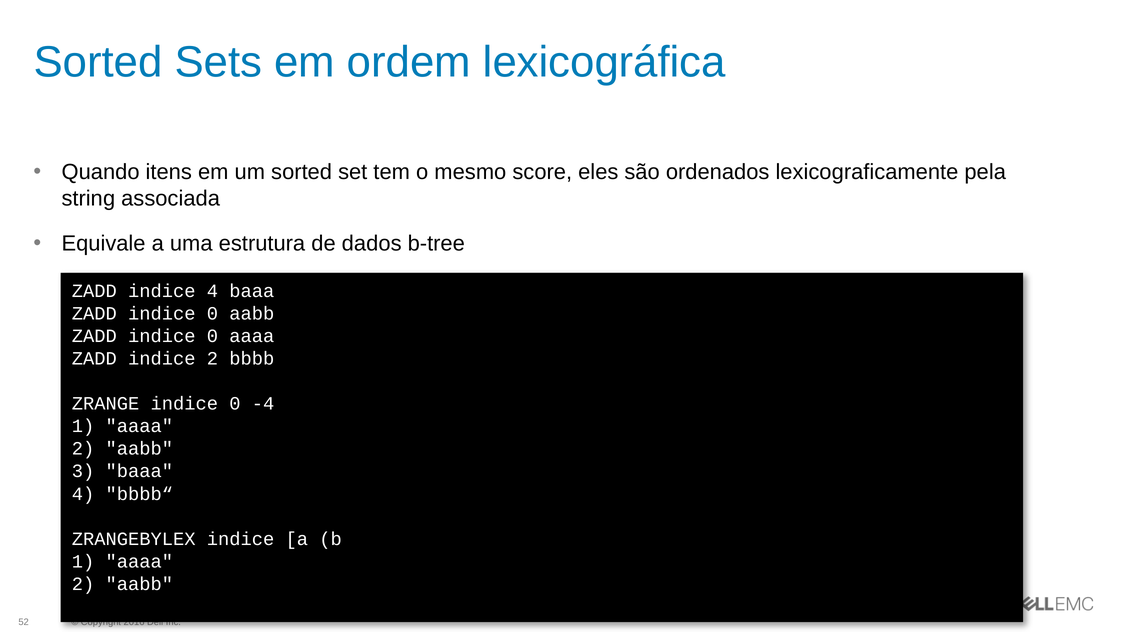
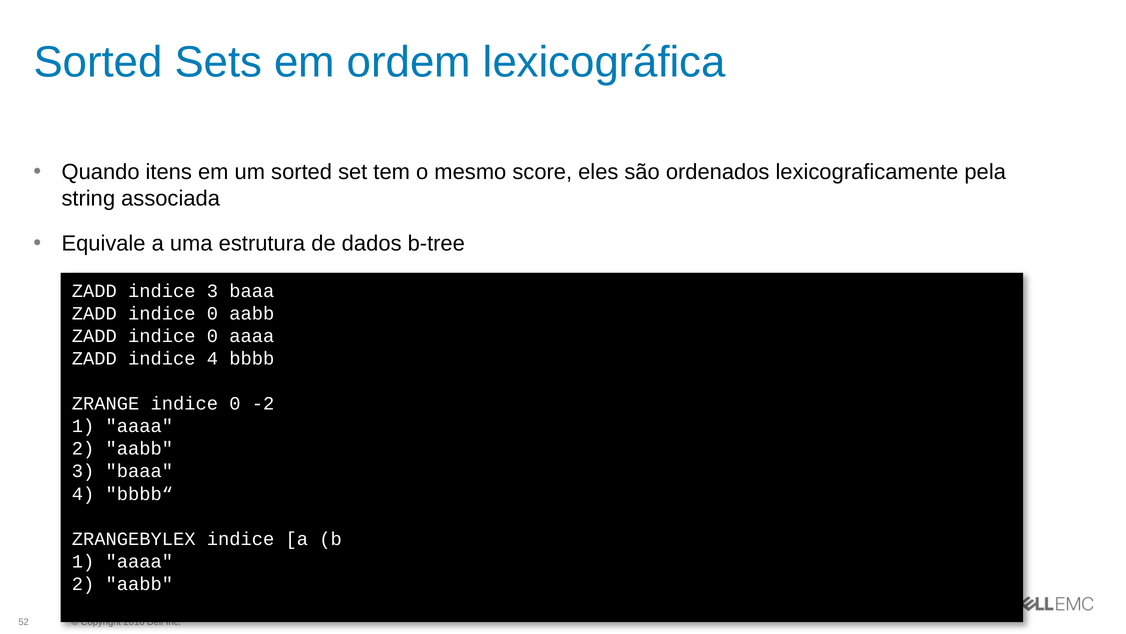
indice 4: 4 -> 3
indice 2: 2 -> 4
-4: -4 -> -2
